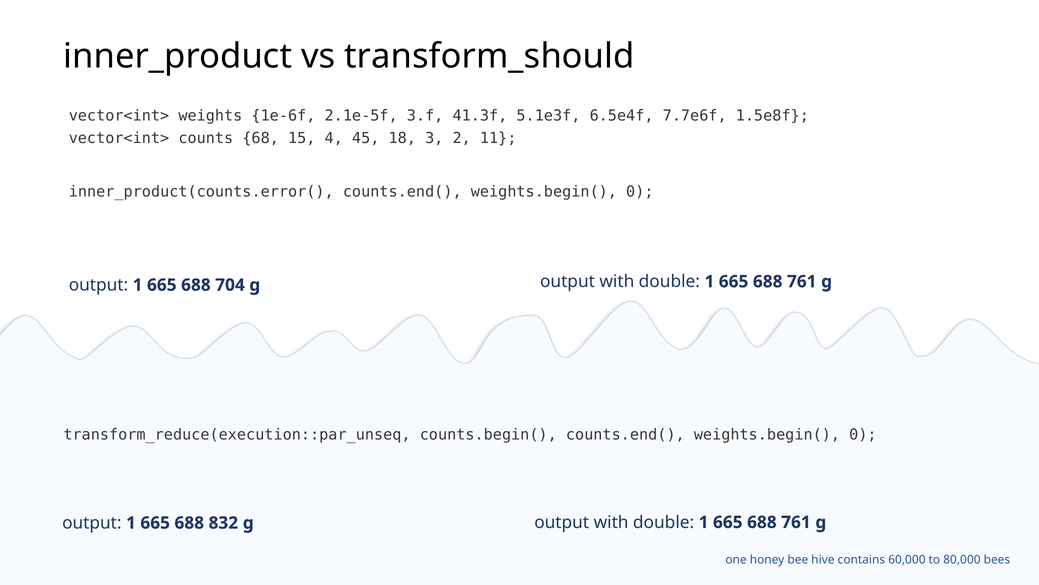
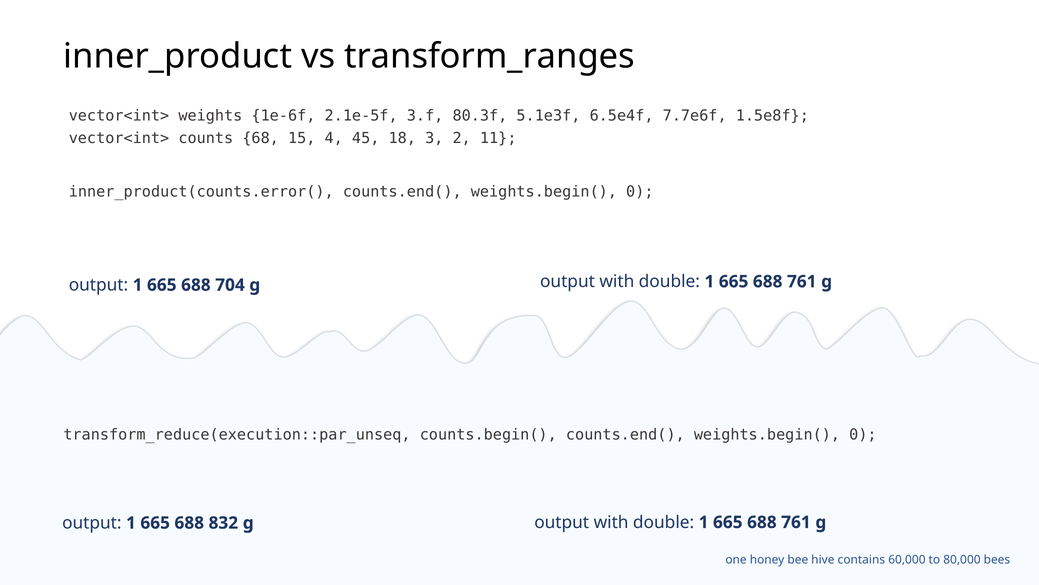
transform_should: transform_should -> transform_ranges
41.3f: 41.3f -> 80.3f
